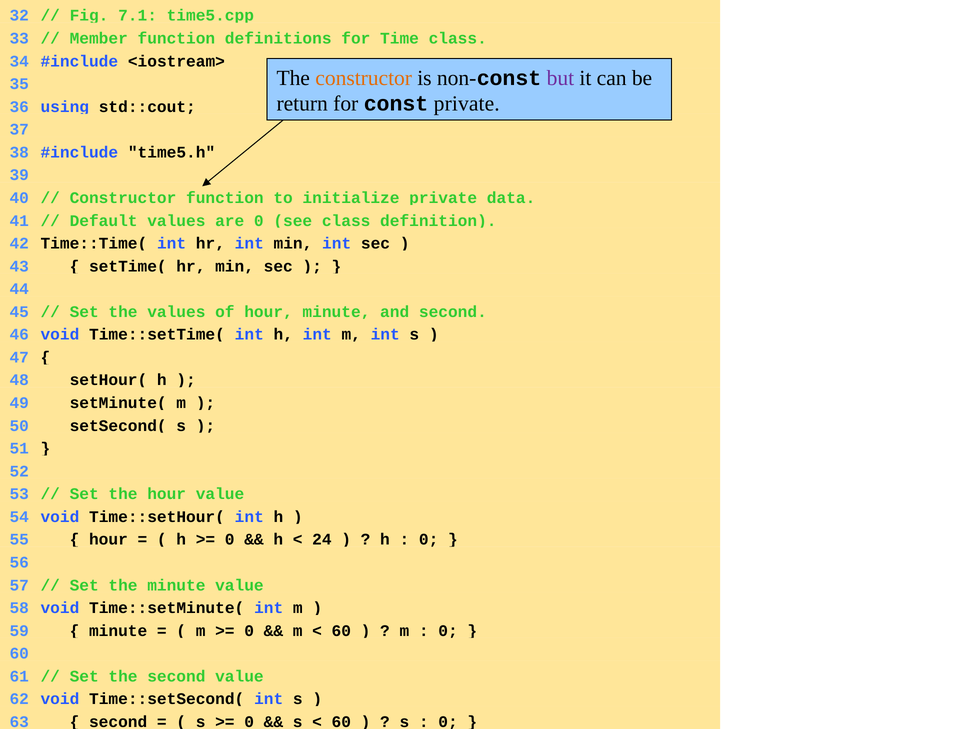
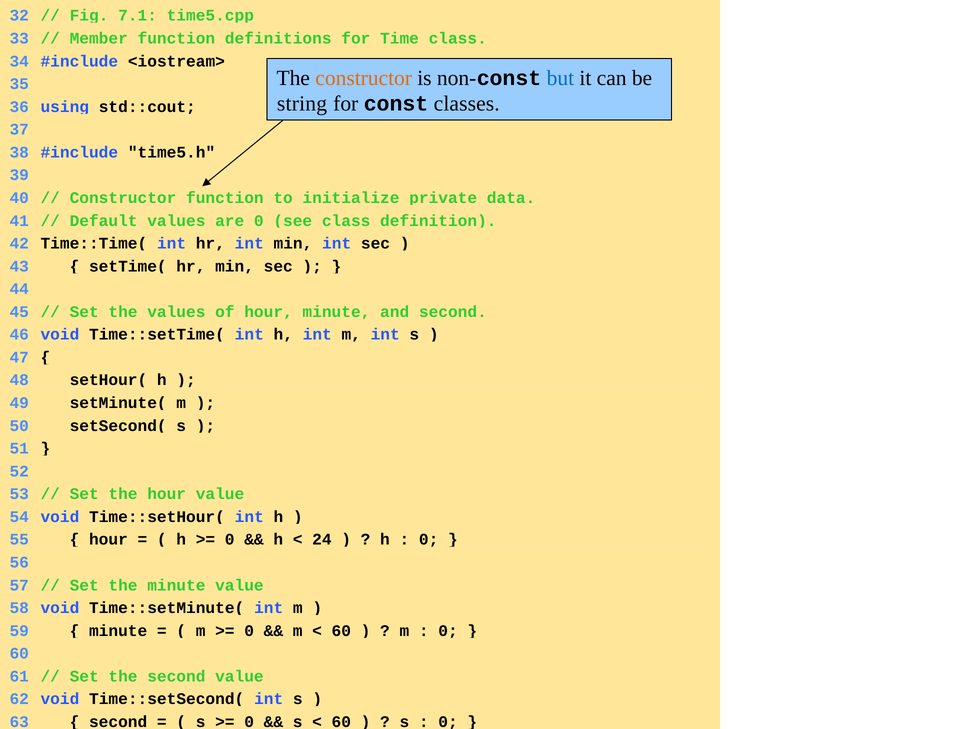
but colour: purple -> blue
return: return -> string
const private: private -> classes
